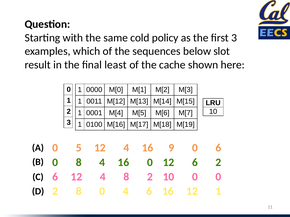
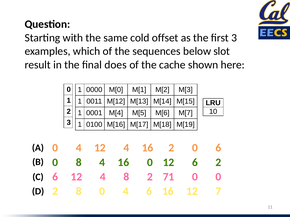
policy: policy -> offset
least: least -> does
5 at (79, 148): 5 -> 4
16 9: 9 -> 2
2 10: 10 -> 71
12 1: 1 -> 7
